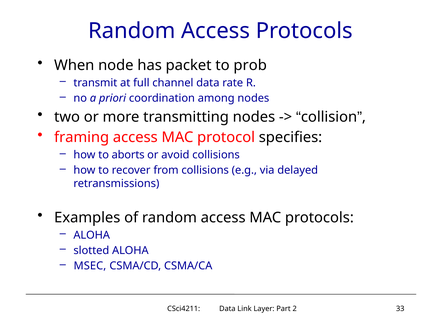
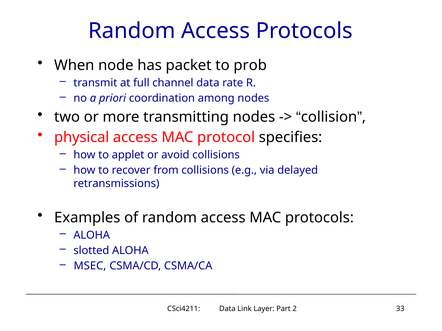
framing: framing -> physical
aborts: aborts -> applet
